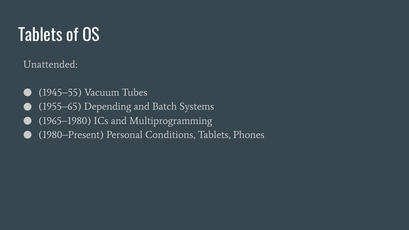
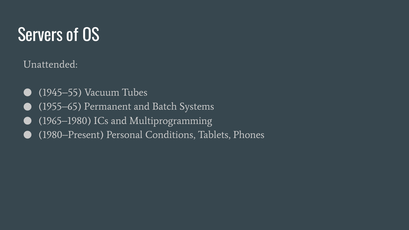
Tablets at (40, 35): Tablets -> Servers
Depending: Depending -> Permanent
